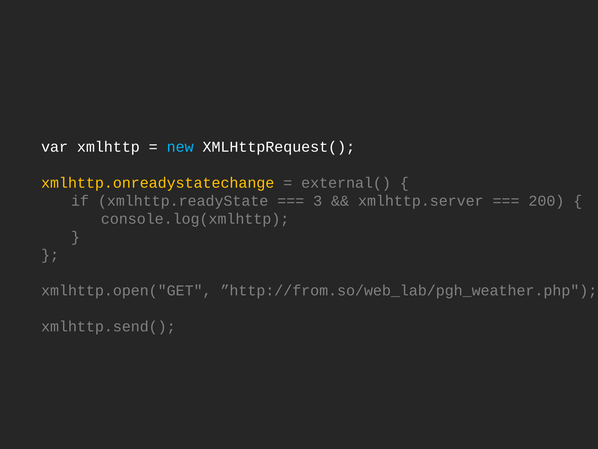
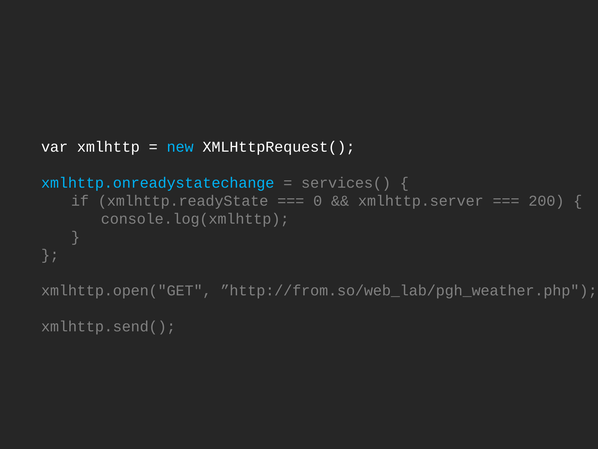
xmlhttp.onreadystatechange colour: yellow -> light blue
external(: external( -> services(
3: 3 -> 0
